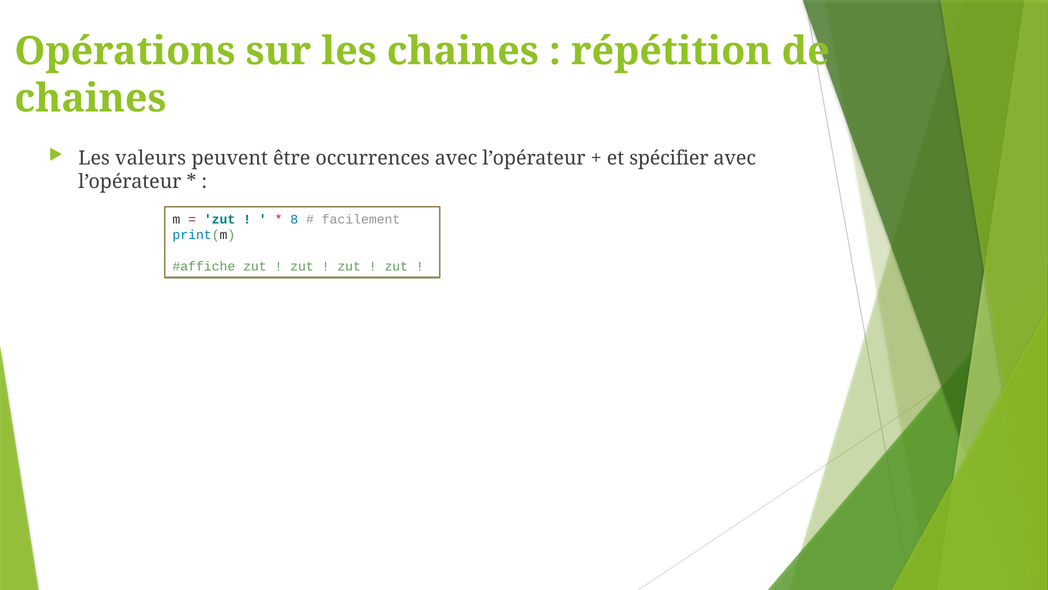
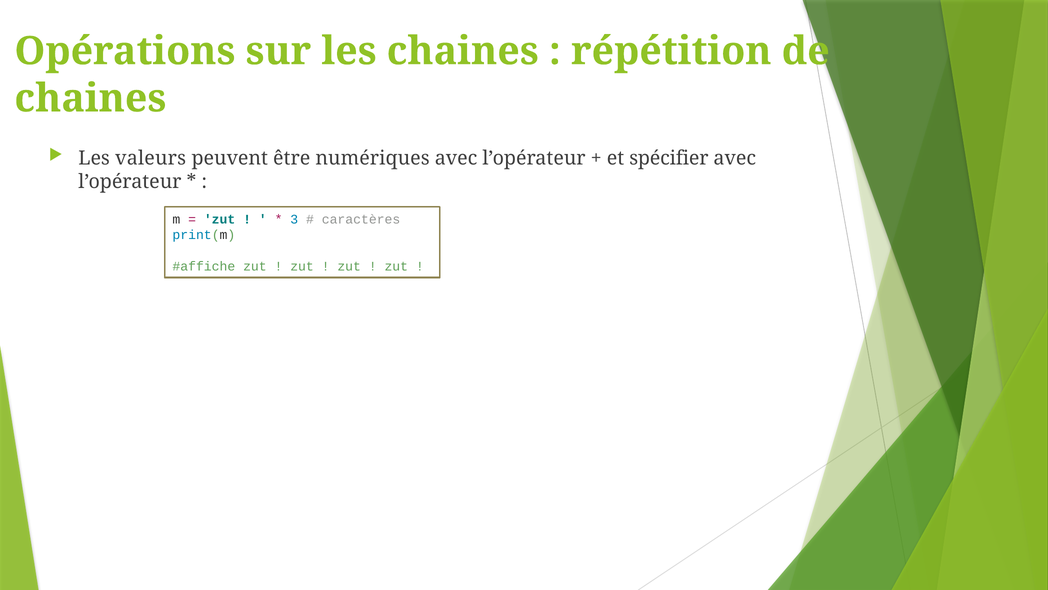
occurrences: occurrences -> numériques
8: 8 -> 3
facilement: facilement -> caractères
